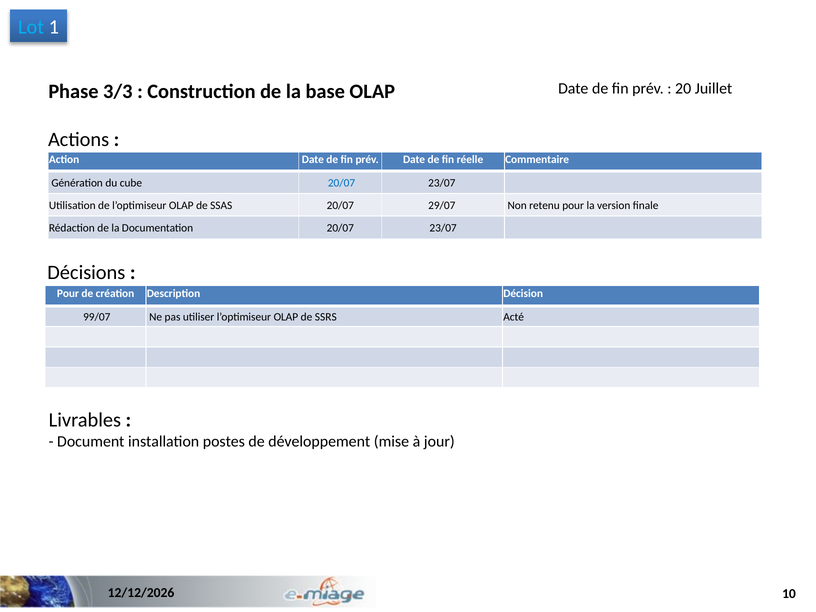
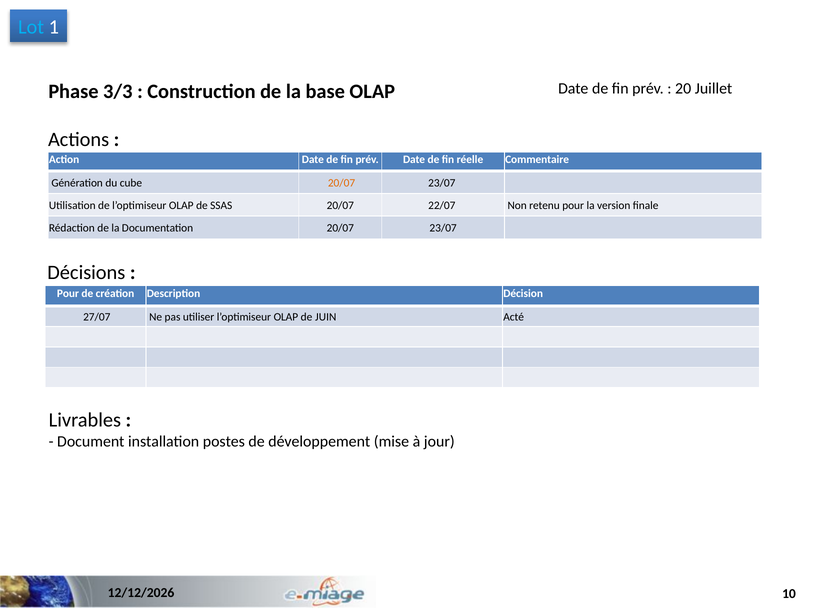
20/07 at (342, 183) colour: blue -> orange
29/07: 29/07 -> 22/07
99/07: 99/07 -> 27/07
SSRS: SSRS -> JUIN
